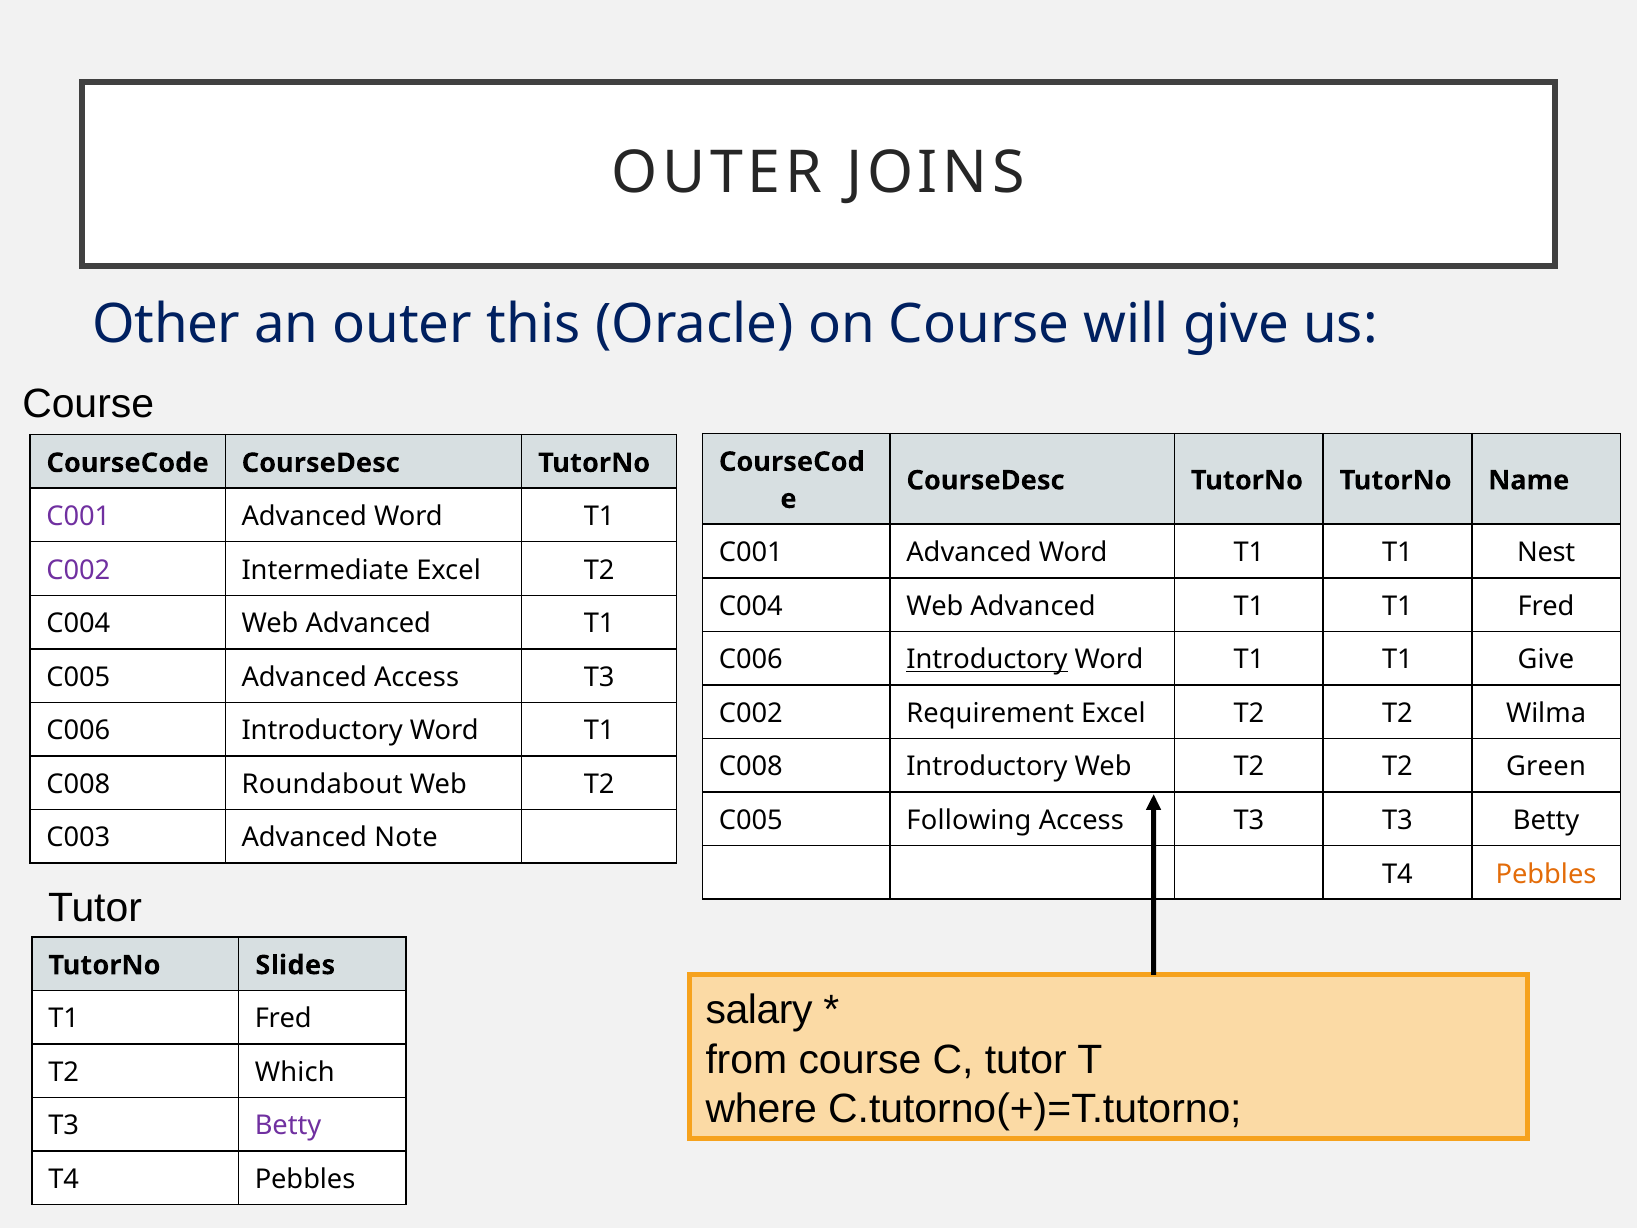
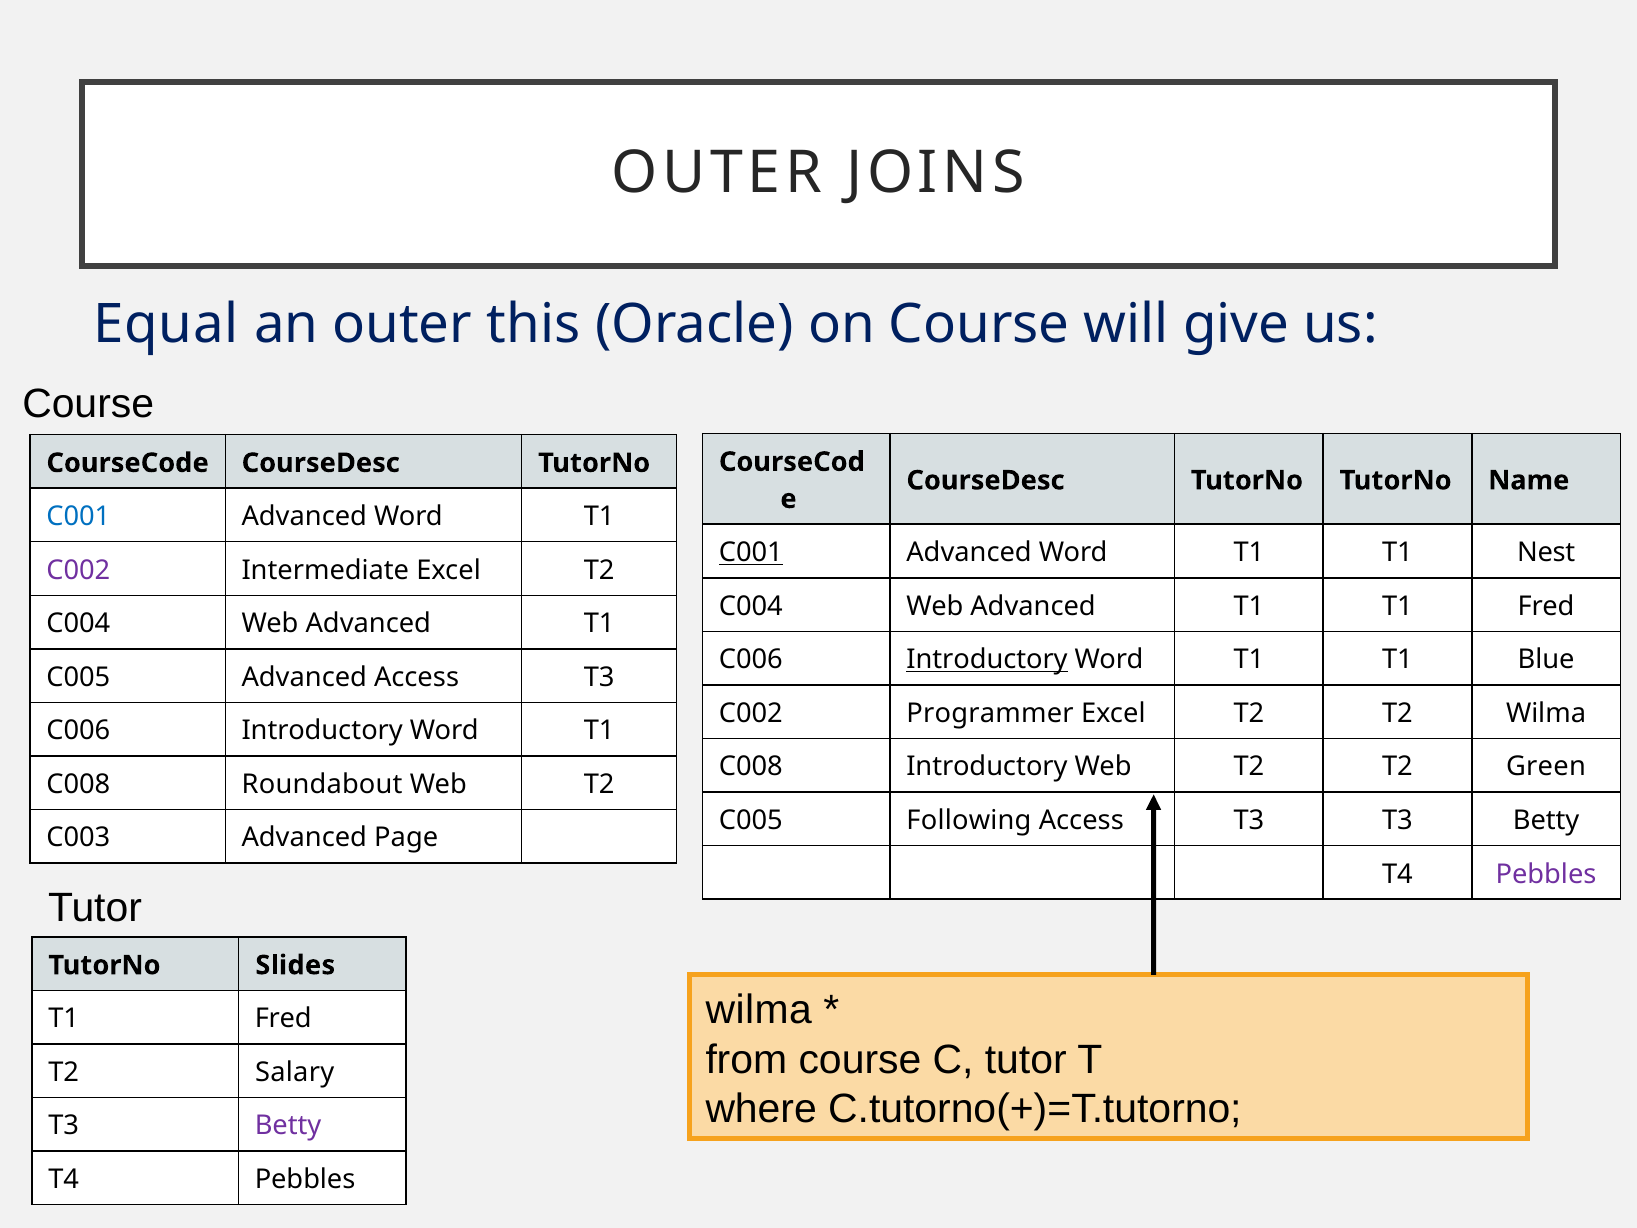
Other: Other -> Equal
C001 at (78, 516) colour: purple -> blue
C001 at (751, 552) underline: none -> present
T1 Give: Give -> Blue
Requirement: Requirement -> Programmer
Note: Note -> Page
Pebbles at (1546, 874) colour: orange -> purple
salary at (759, 1010): salary -> wilma
Which: Which -> Salary
